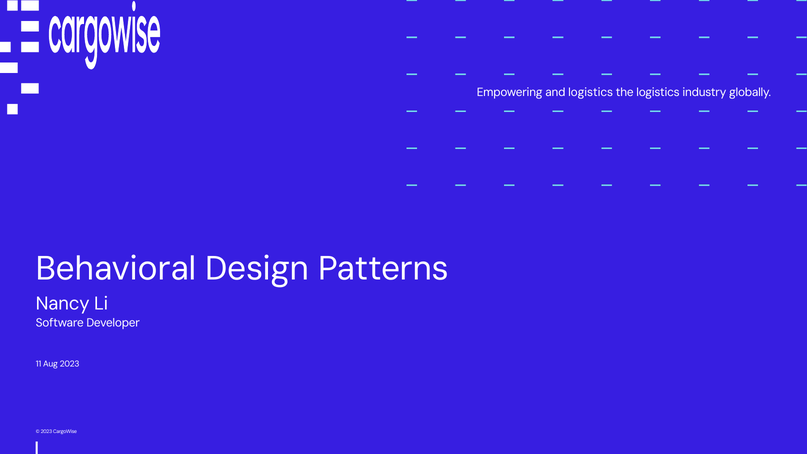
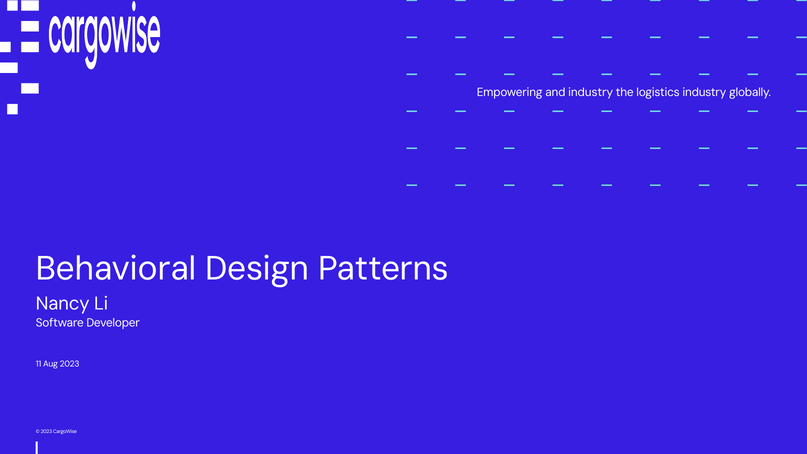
and logistics: logistics -> industry
